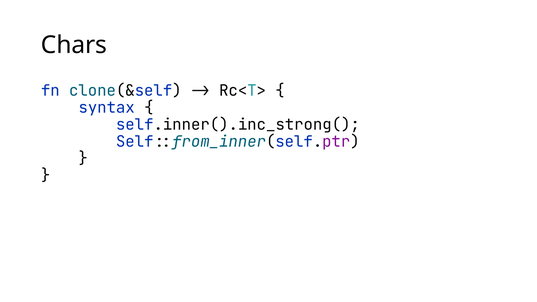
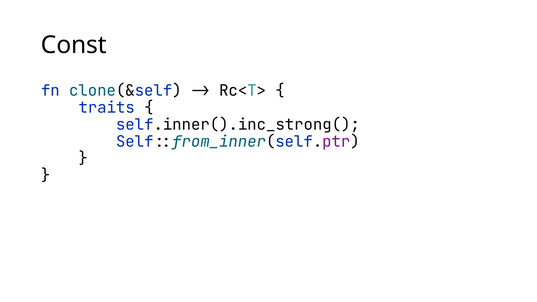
Chars: Chars -> Const
syntax: syntax -> traits
